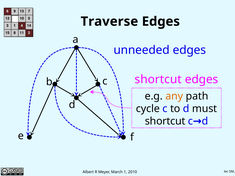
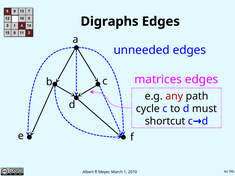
Traverse: Traverse -> Digraphs
shortcut at (158, 80): shortcut -> matrices
any colour: orange -> red
